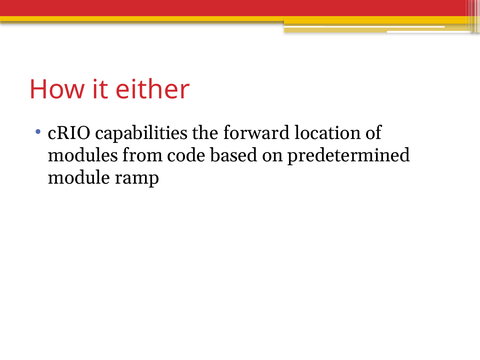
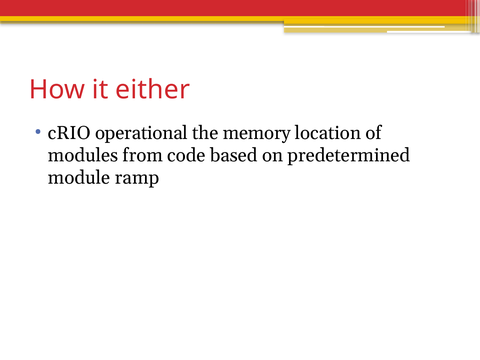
capabilities: capabilities -> operational
forward: forward -> memory
